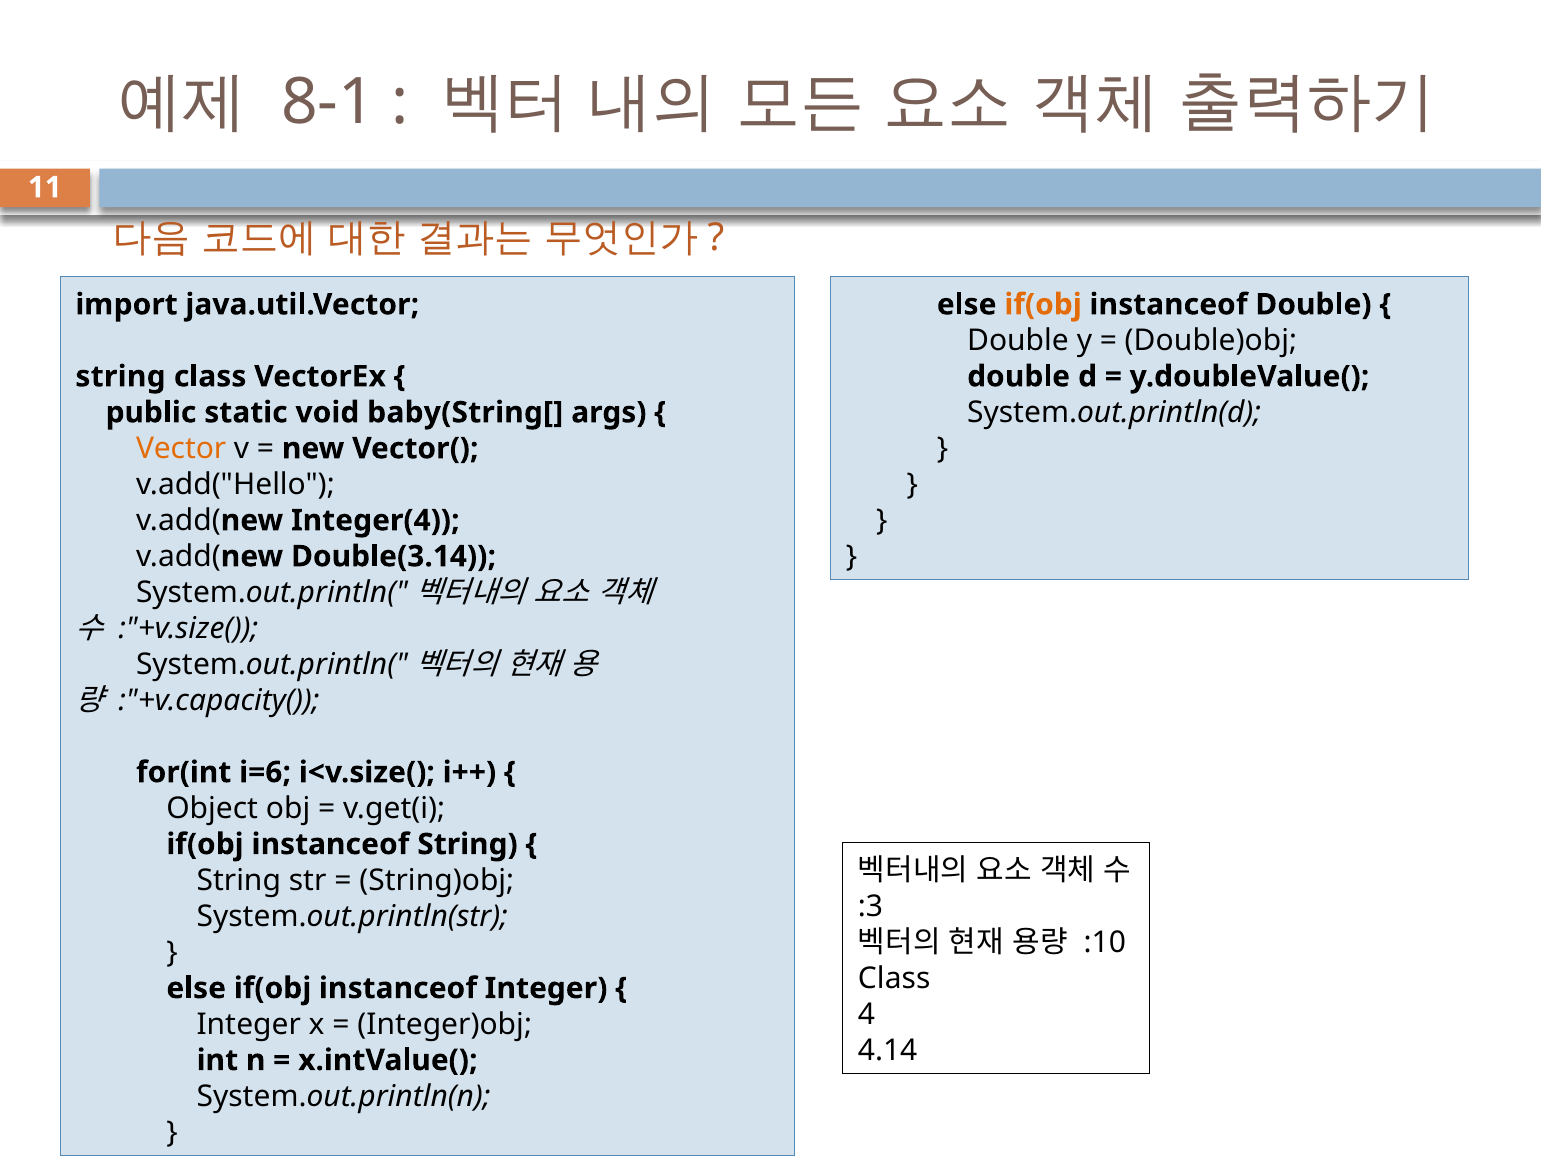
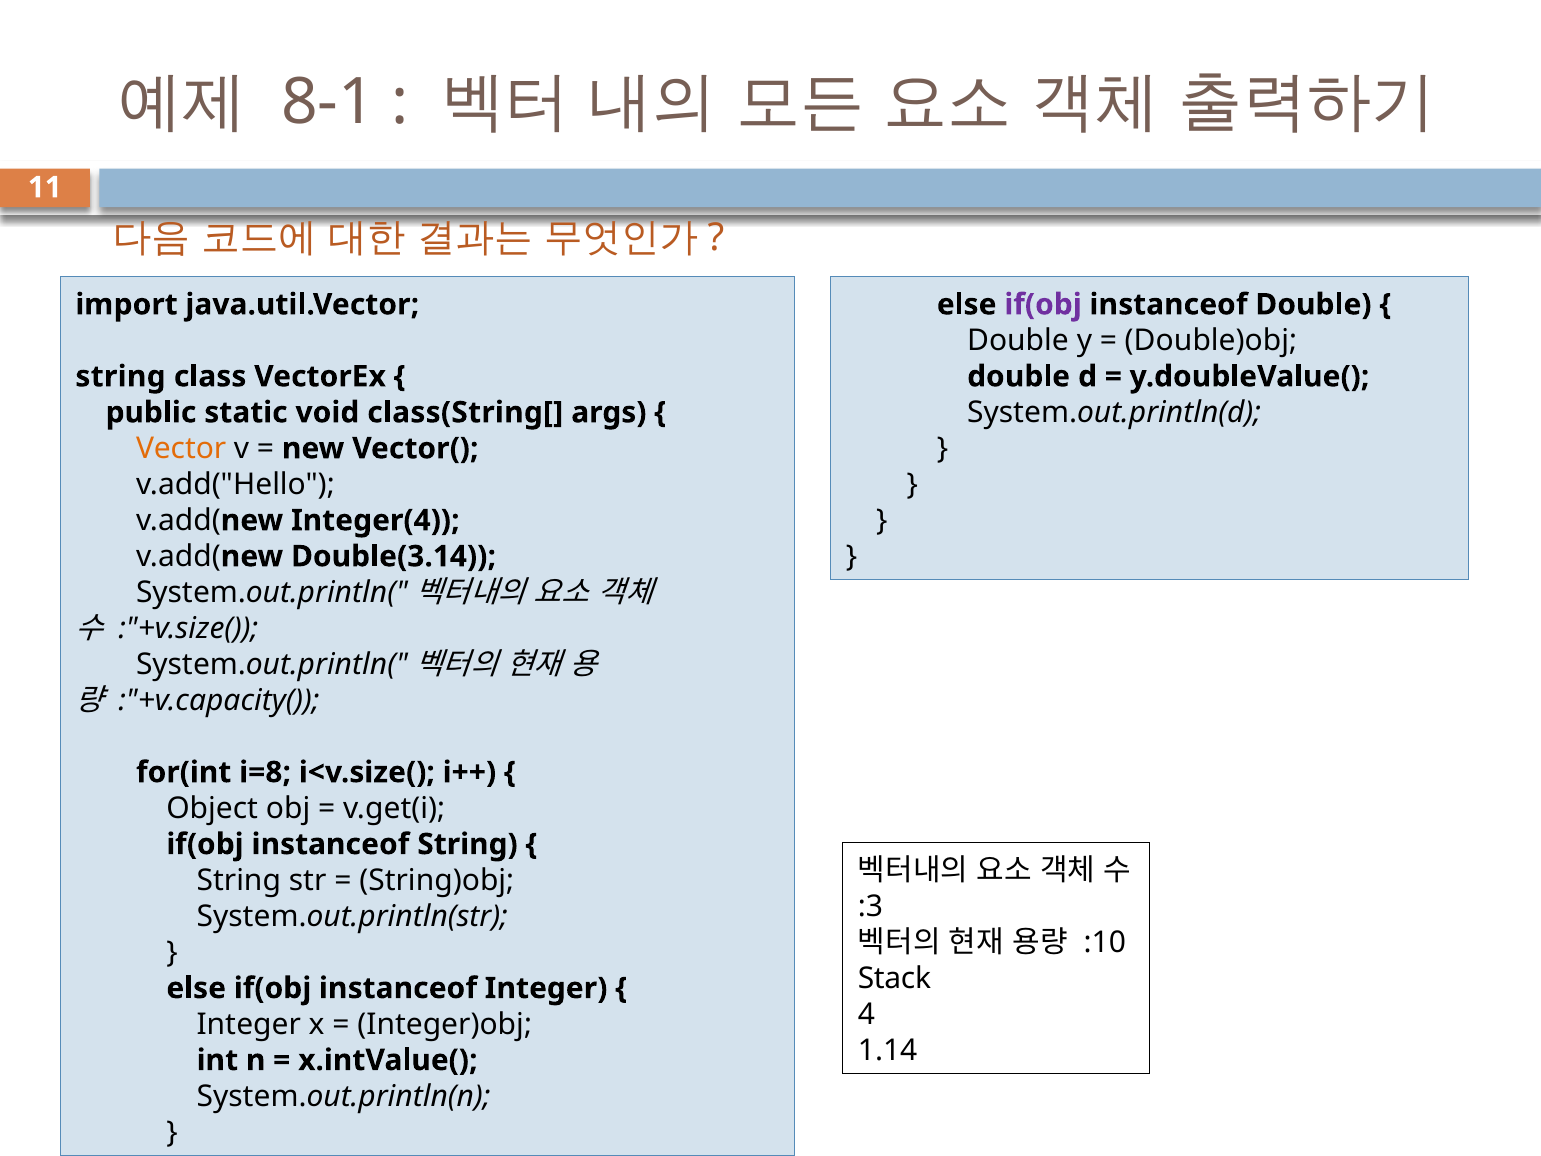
if(obj at (1043, 304) colour: orange -> purple
baby(String[: baby(String[ -> class(String[
i=6: i=6 -> i=8
Class at (894, 978): Class -> Stack
4.14: 4.14 -> 1.14
